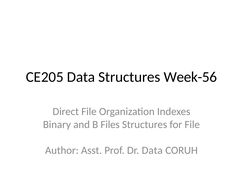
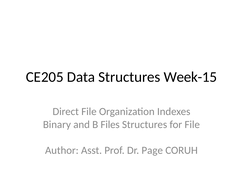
Week-56: Week-56 -> Week-15
Dr Data: Data -> Page
